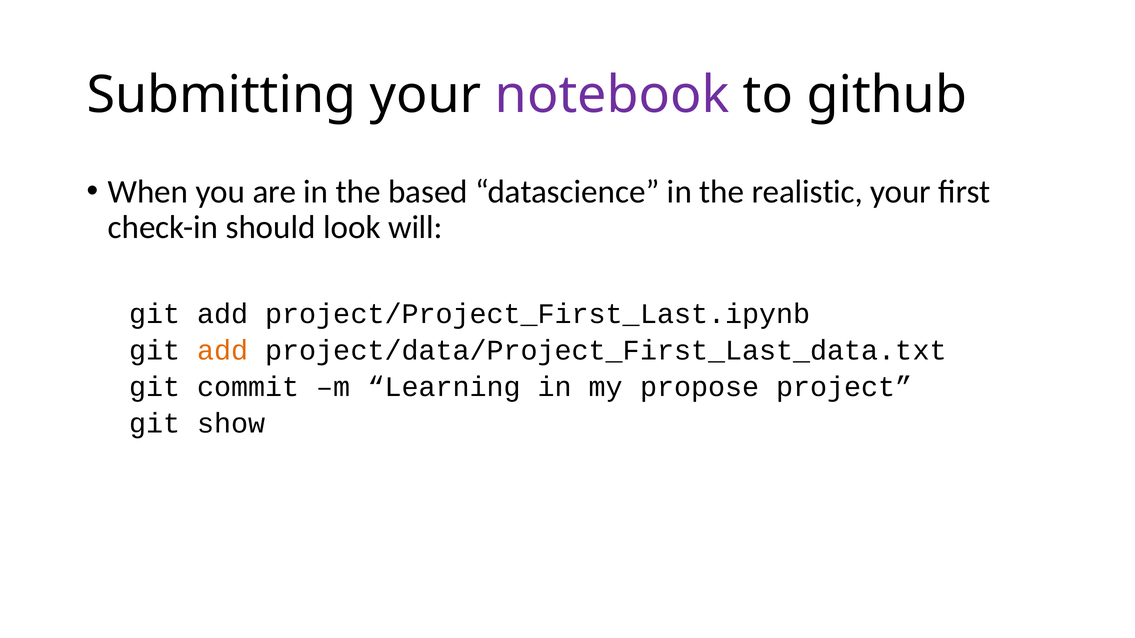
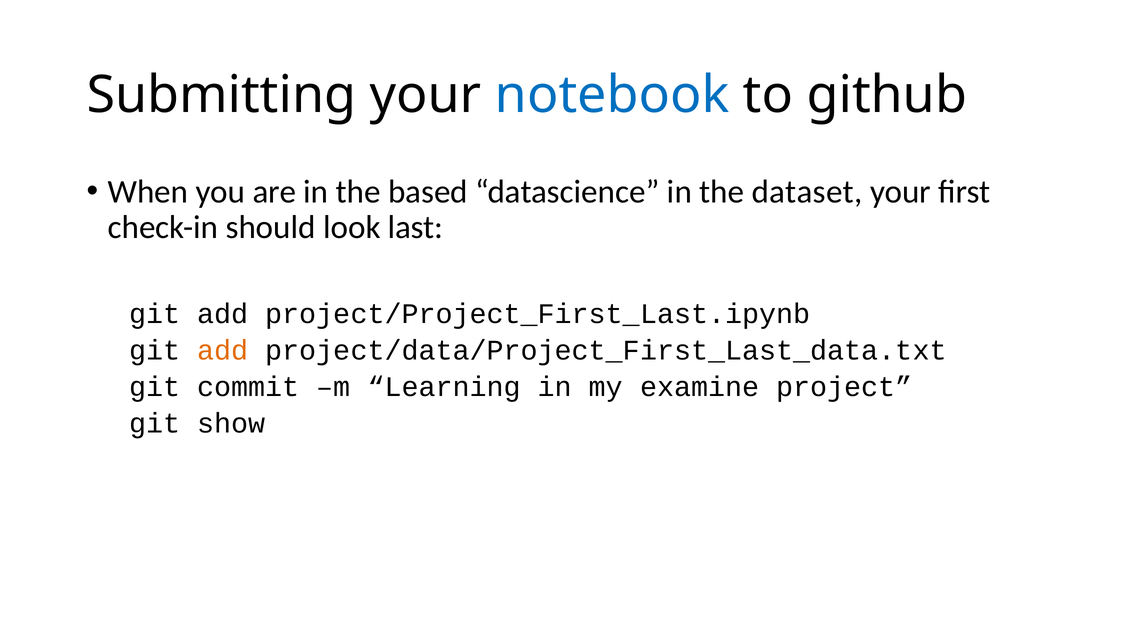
notebook colour: purple -> blue
realistic: realistic -> dataset
will: will -> last
propose: propose -> examine
